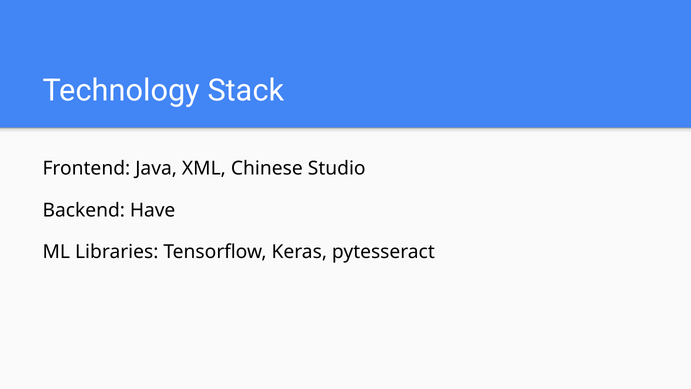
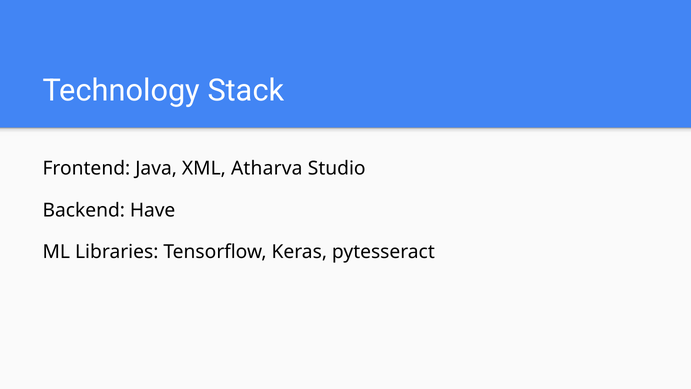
Chinese: Chinese -> Atharva
